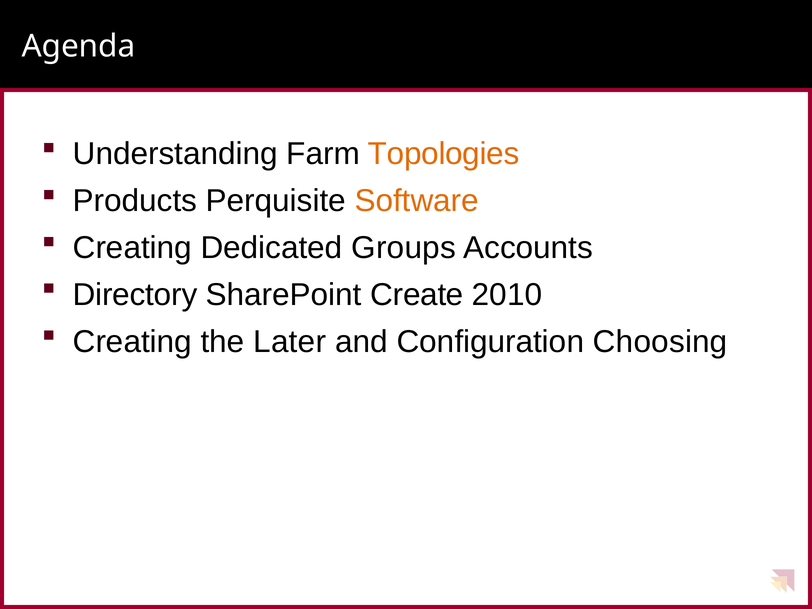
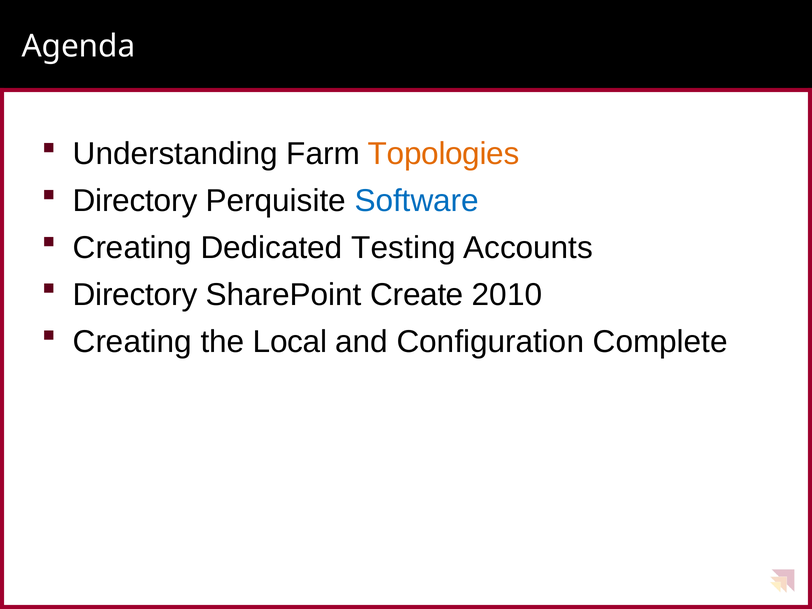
Products at (135, 201): Products -> Directory
Software colour: orange -> blue
Groups: Groups -> Testing
Later: Later -> Local
Choosing: Choosing -> Complete
